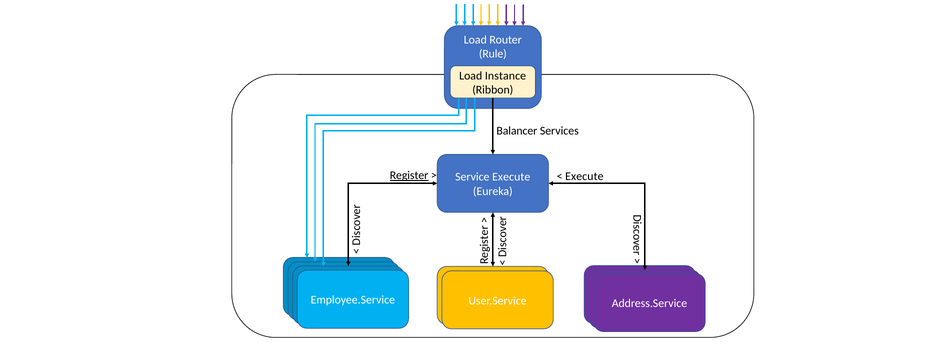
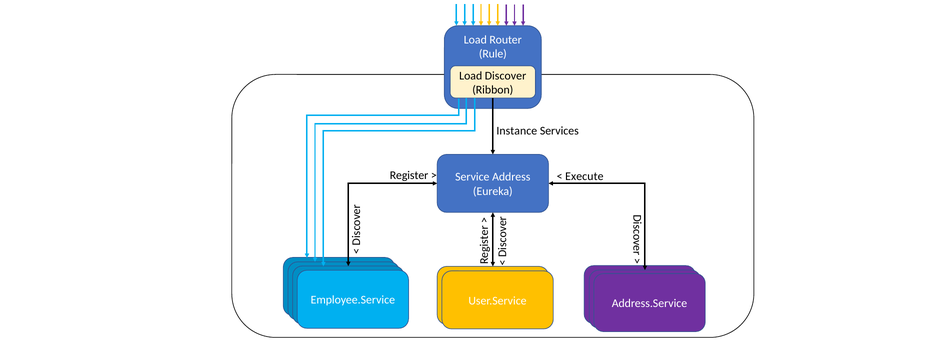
Instance: Instance -> Discover
Balancer: Balancer -> Instance
Register underline: present -> none
Service Execute: Execute -> Address
